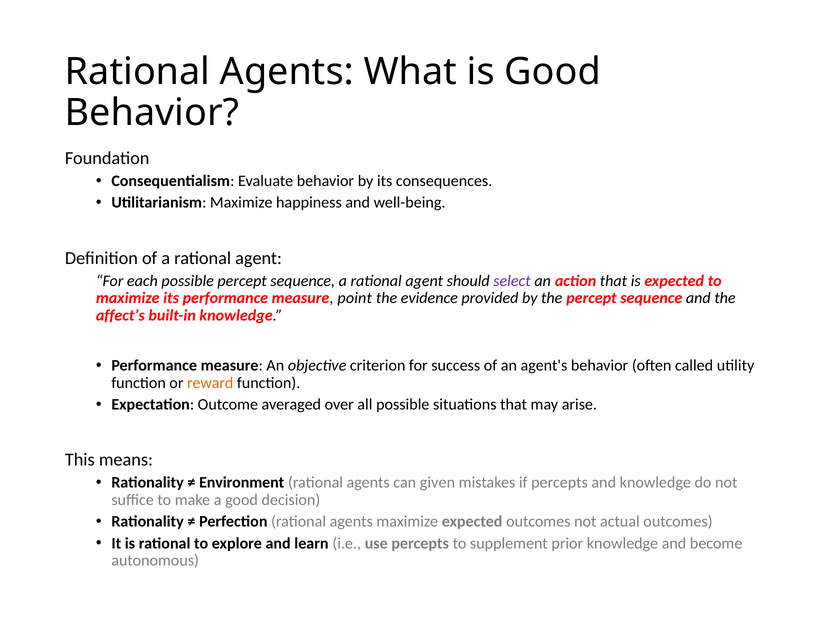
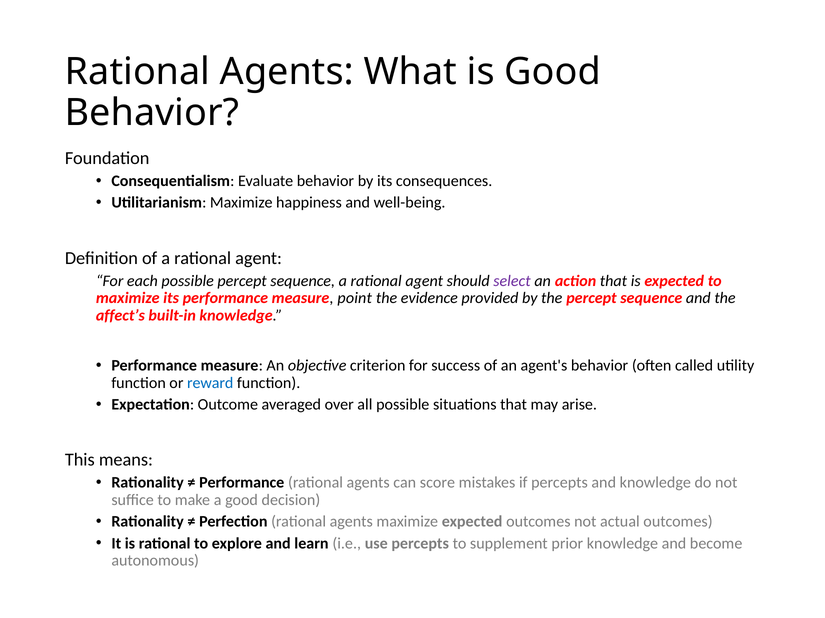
reward colour: orange -> blue
Environment at (242, 483): Environment -> Performance
given: given -> score
